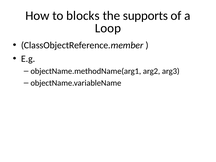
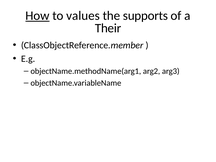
How underline: none -> present
blocks: blocks -> values
Loop: Loop -> Their
